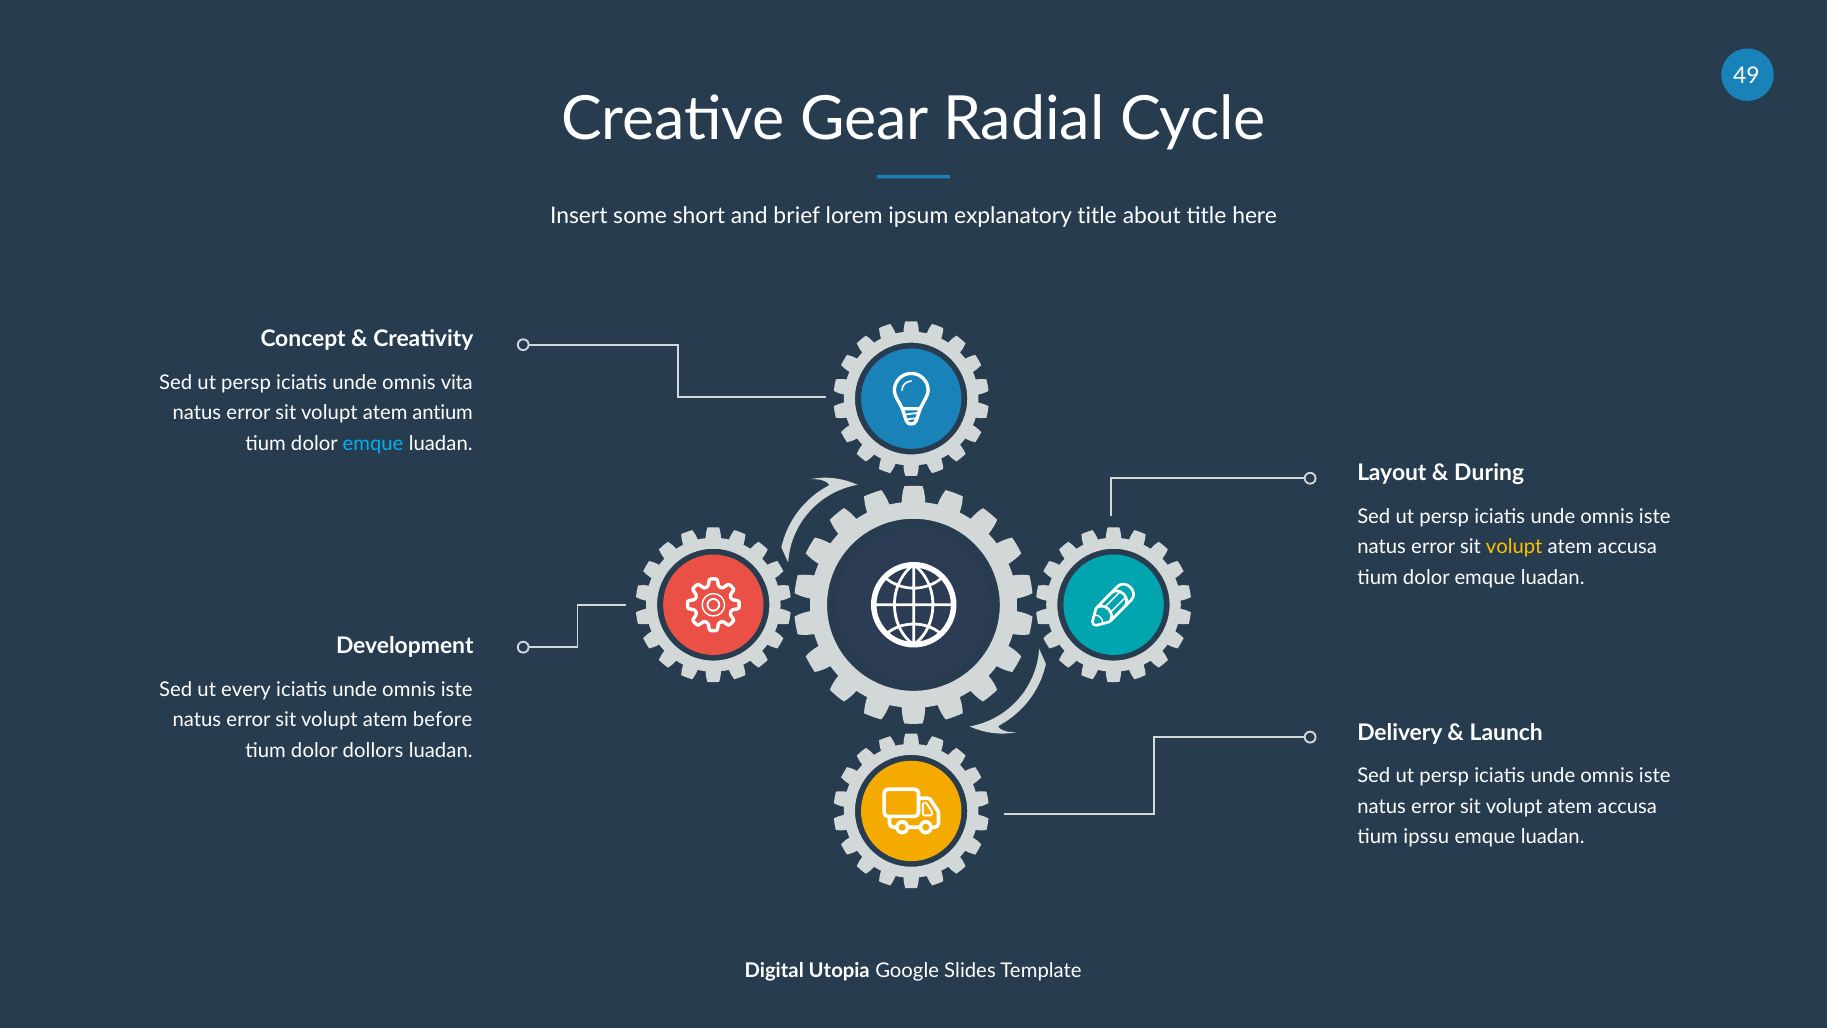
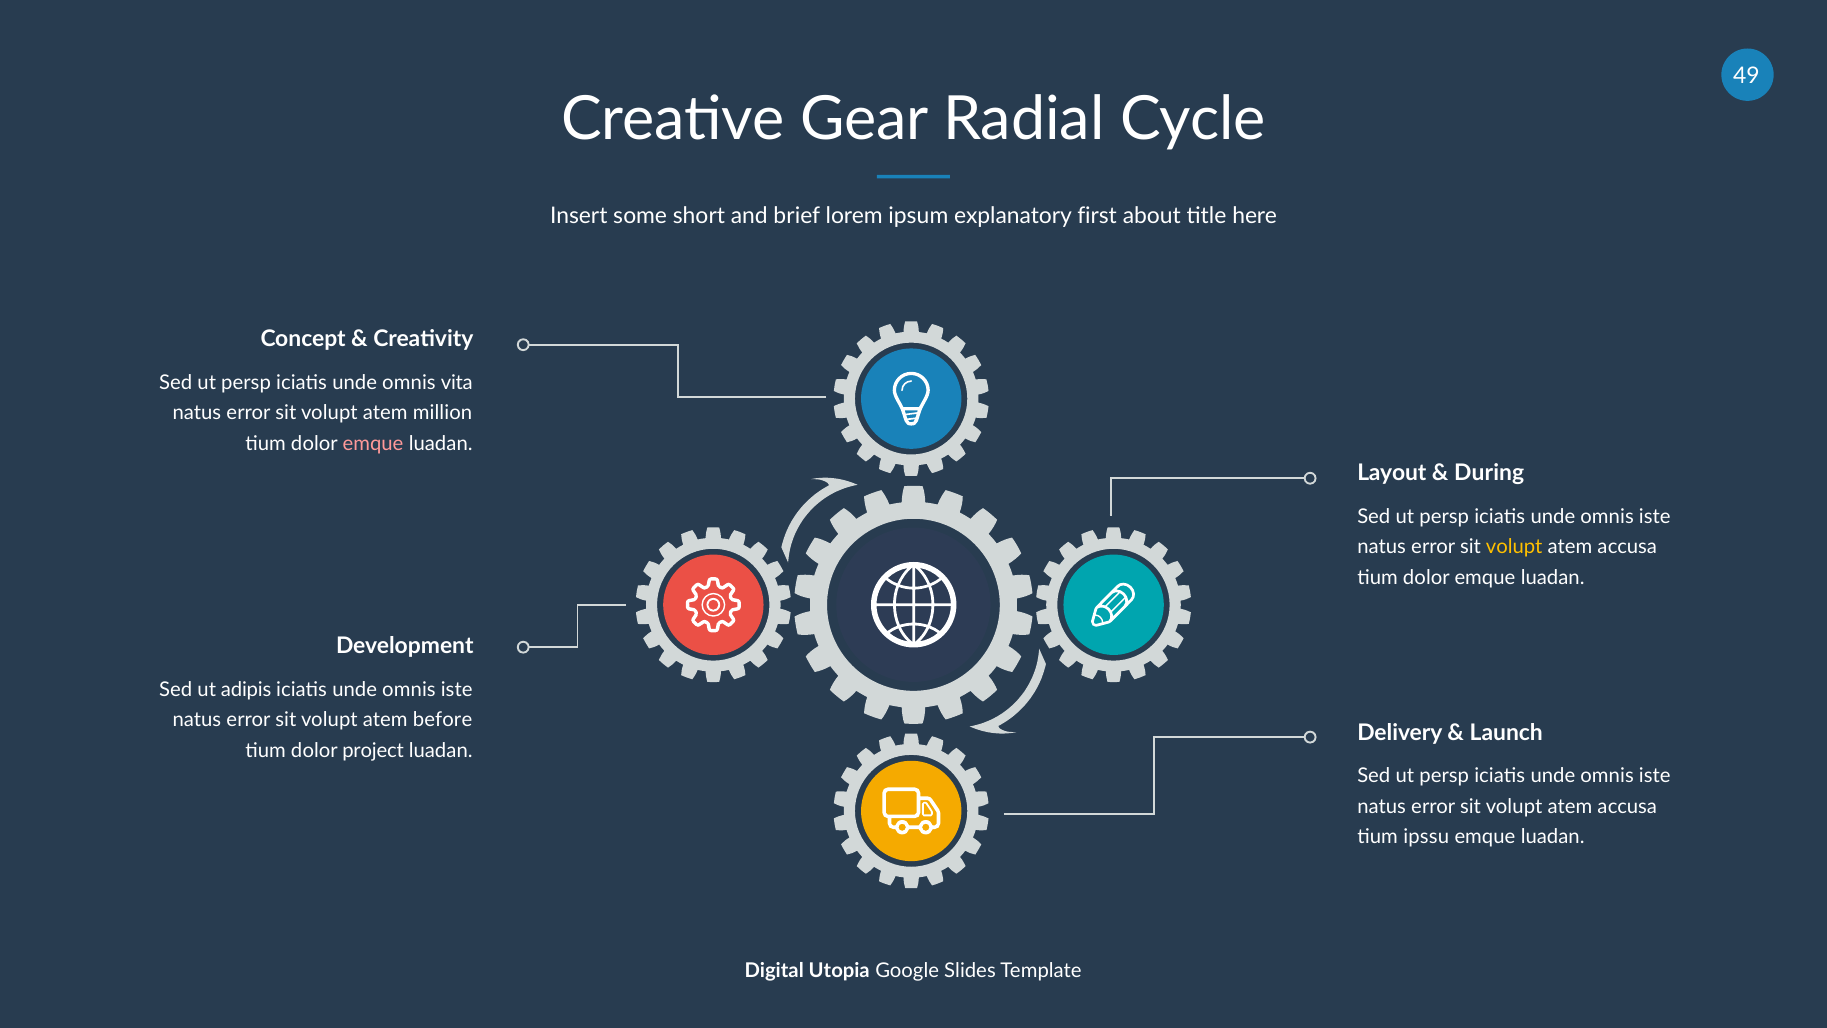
explanatory title: title -> first
antium: antium -> million
emque at (373, 443) colour: light blue -> pink
every: every -> adipis
dollors: dollors -> project
